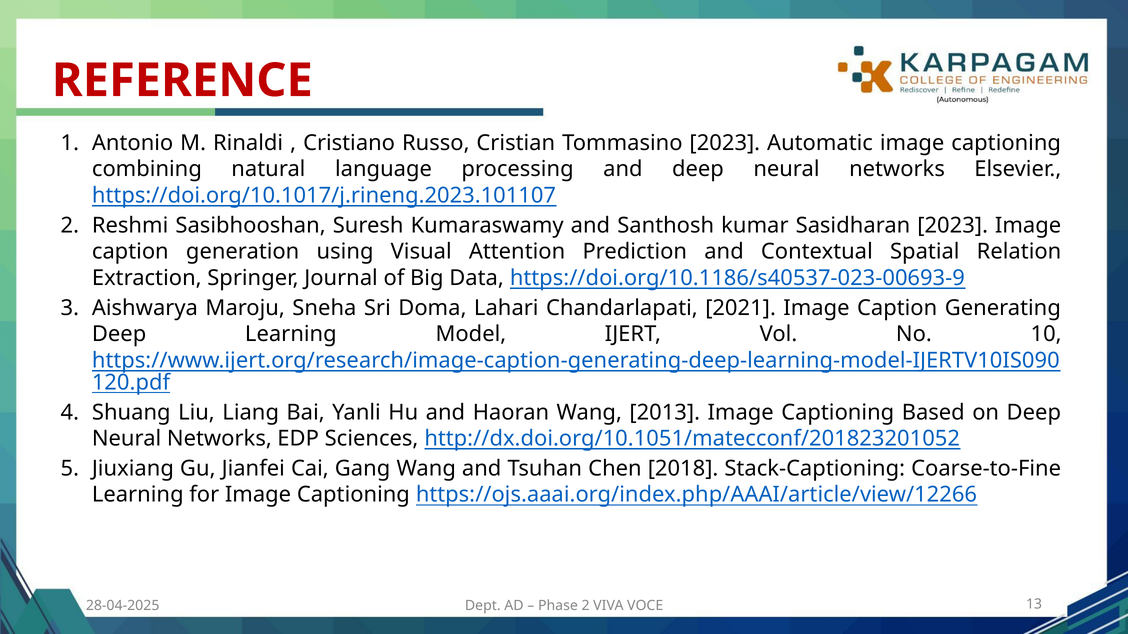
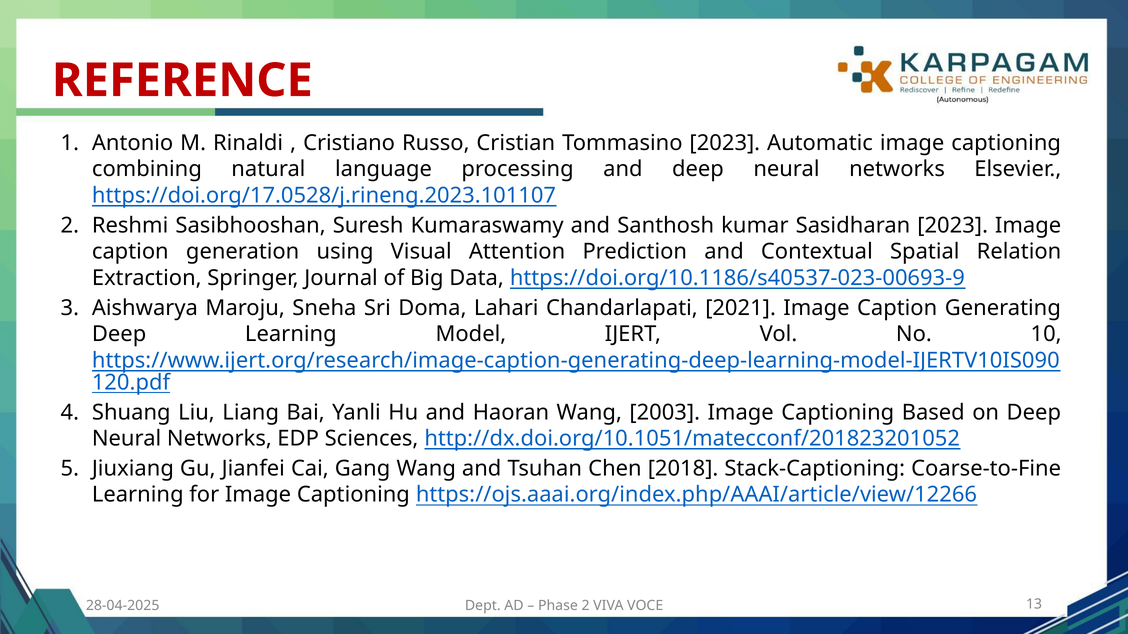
https://doi.org/10.1017/j.rineng.2023.101107: https://doi.org/10.1017/j.rineng.2023.101107 -> https://doi.org/17.0528/j.rineng.2023.101107
2013: 2013 -> 2003
